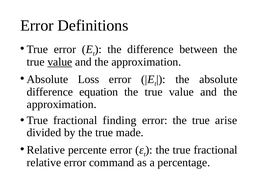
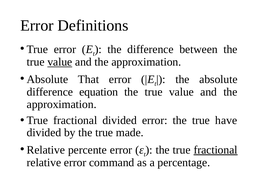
Loss: Loss -> That
fractional finding: finding -> divided
arise: arise -> have
fractional at (216, 150) underline: none -> present
